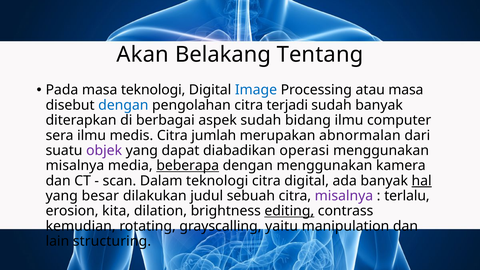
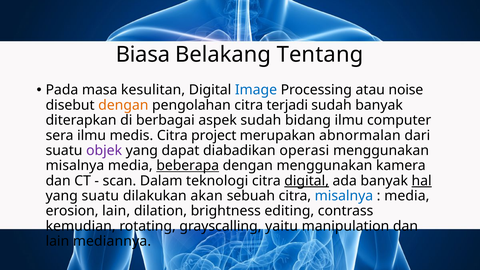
Akan: Akan -> Biasa
masa teknologi: teknologi -> kesulitan
atau masa: masa -> noise
dengan at (123, 105) colour: blue -> orange
jumlah: jumlah -> project
digital at (307, 181) underline: none -> present
yang besar: besar -> suatu
judul: judul -> akan
misalnya at (344, 196) colour: purple -> blue
terlalu at (407, 196): terlalu -> media
erosion kita: kita -> lain
editing underline: present -> none
structuring: structuring -> mediannya
